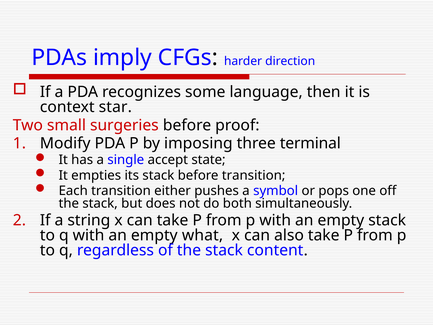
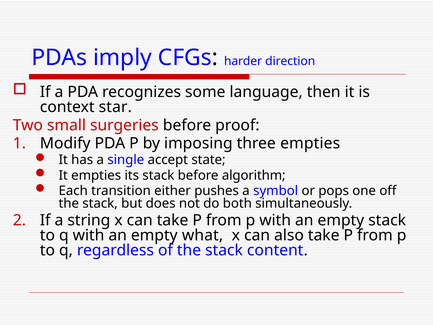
three terminal: terminal -> empties
before transition: transition -> algorithm
